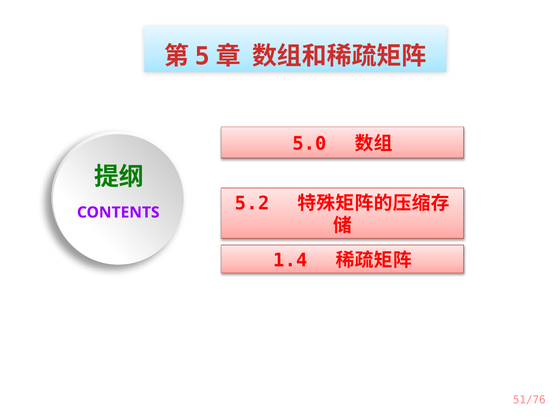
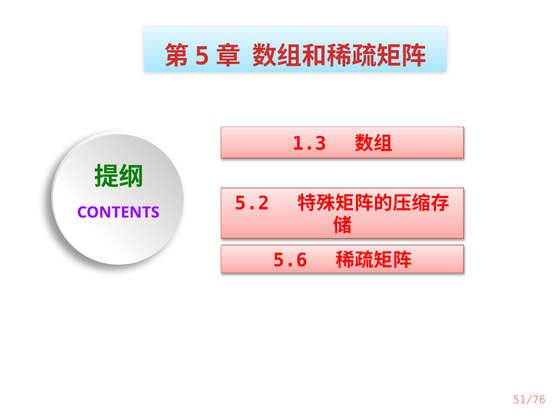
5.0: 5.0 -> 1.3
1.4: 1.4 -> 5.6
